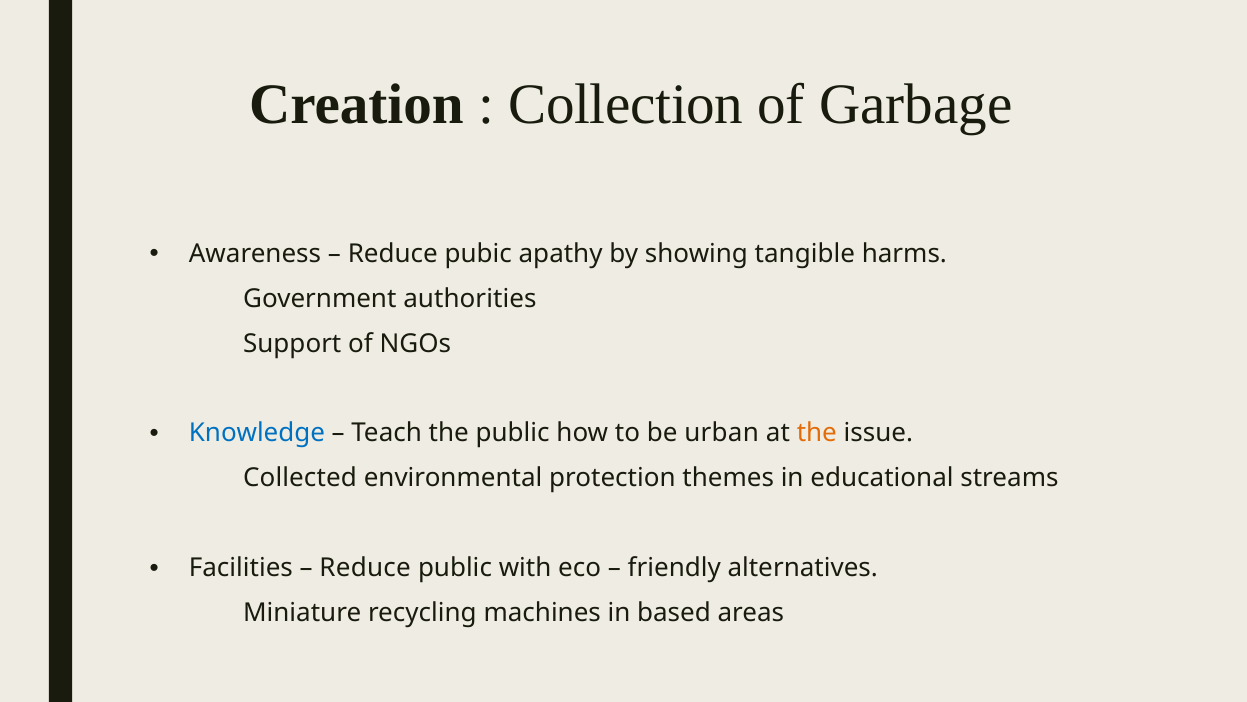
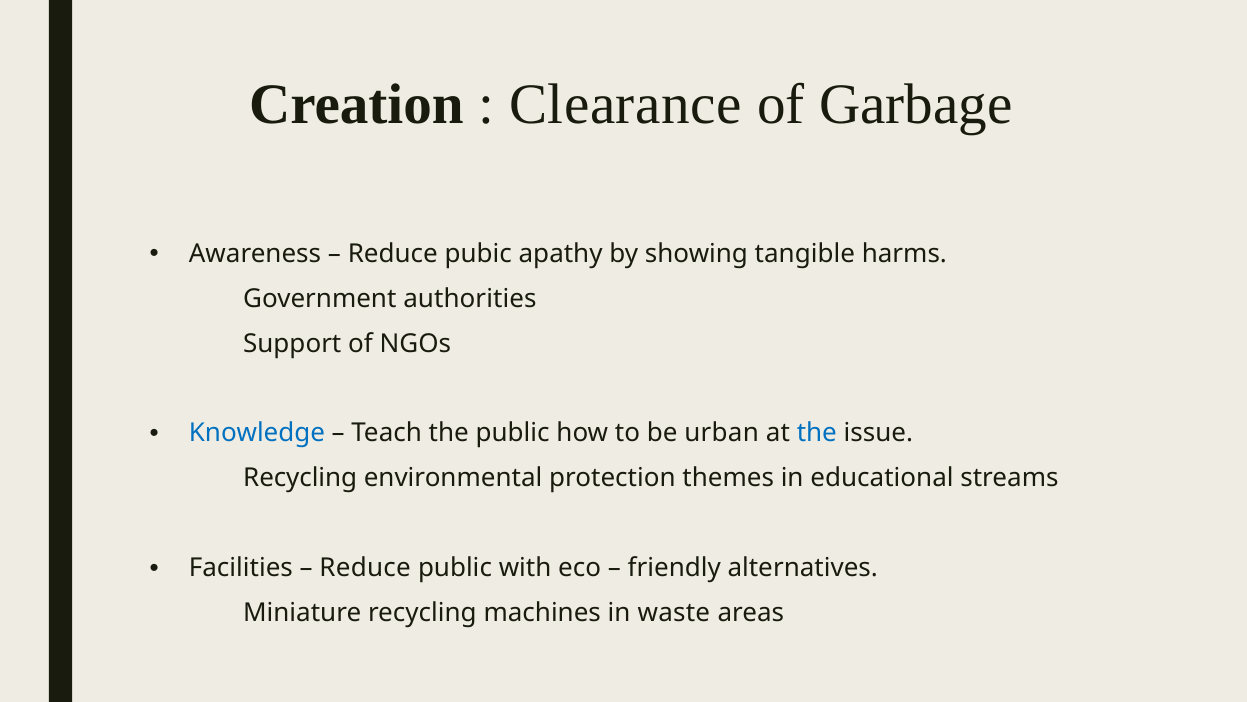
Collection: Collection -> Clearance
the at (817, 433) colour: orange -> blue
Collected at (300, 478): Collected -> Recycling
based: based -> waste
